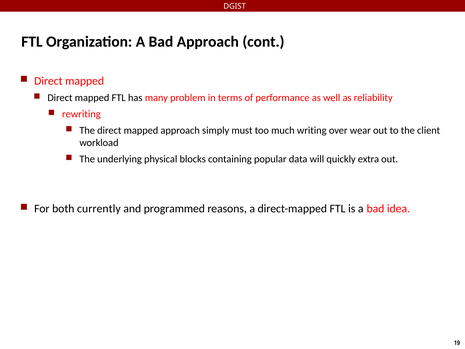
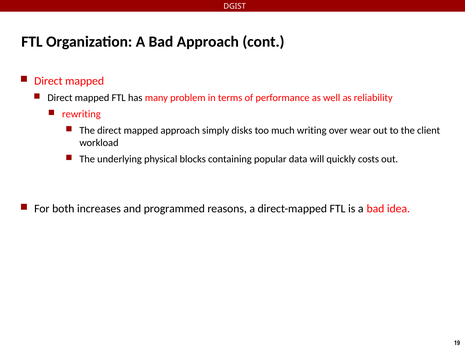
must: must -> disks
extra: extra -> costs
currently: currently -> increases
